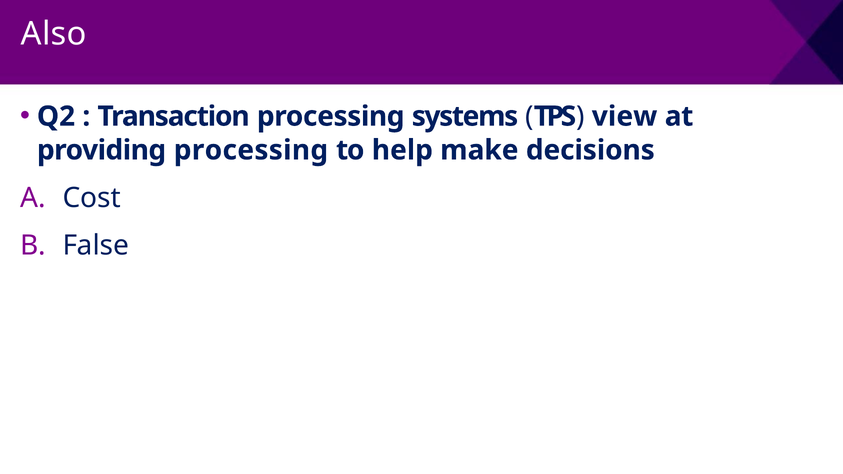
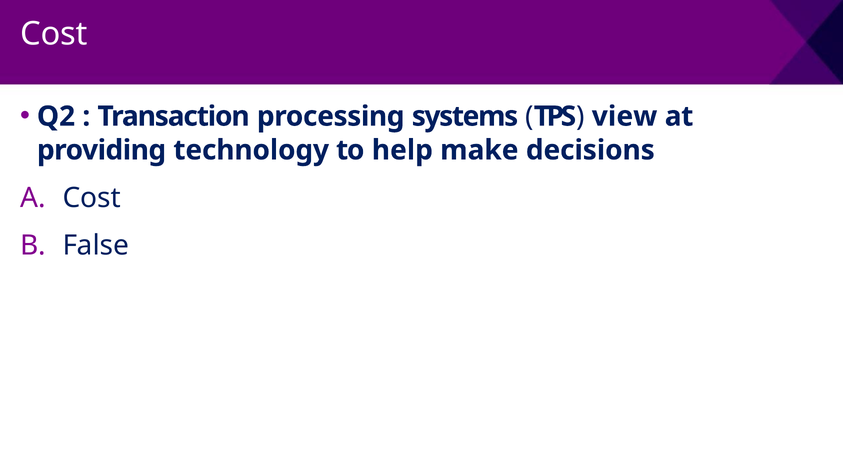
Also at (54, 34): Also -> Cost
providing processing: processing -> technology
